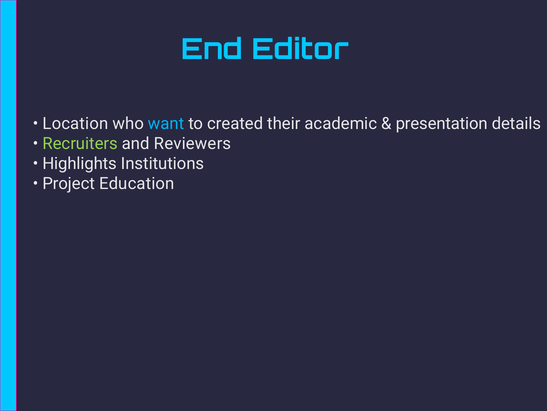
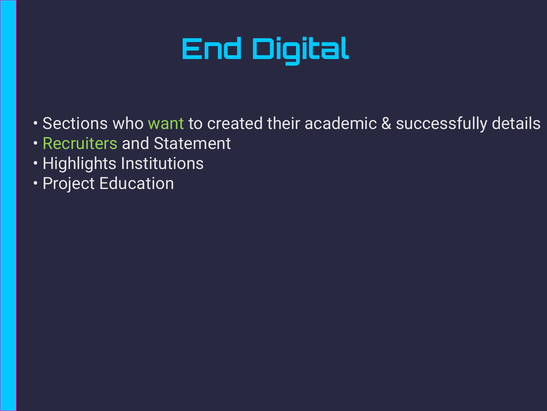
Editor: Editor -> Digital
Location: Location -> Sections
want colour: light blue -> light green
presentation: presentation -> successfully
Reviewers: Reviewers -> Statement
